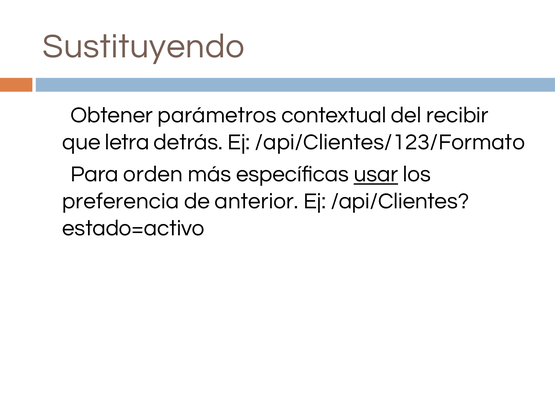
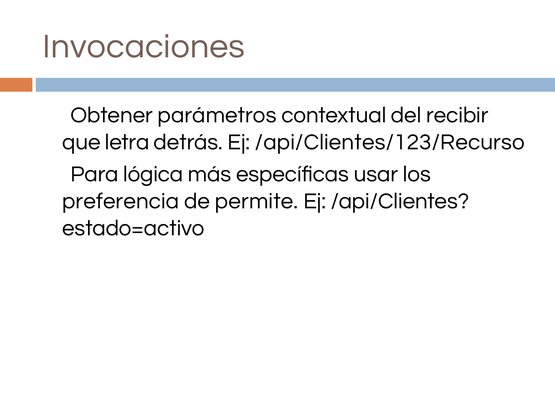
Sustituyendo: Sustituyendo -> Invocaciones
/api/Clientes/123/Formato: /api/Clientes/123/Formato -> /api/Clientes/123/Recurso
orden: orden -> lógica
usar underline: present -> none
anterior: anterior -> permite
